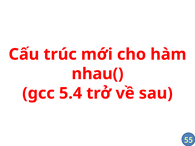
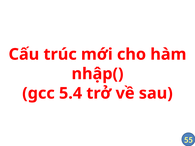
nhau(: nhau( -> nhập(
